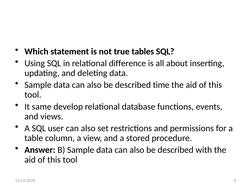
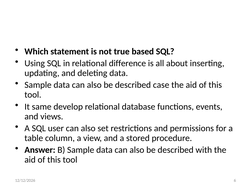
tables: tables -> based
time: time -> case
